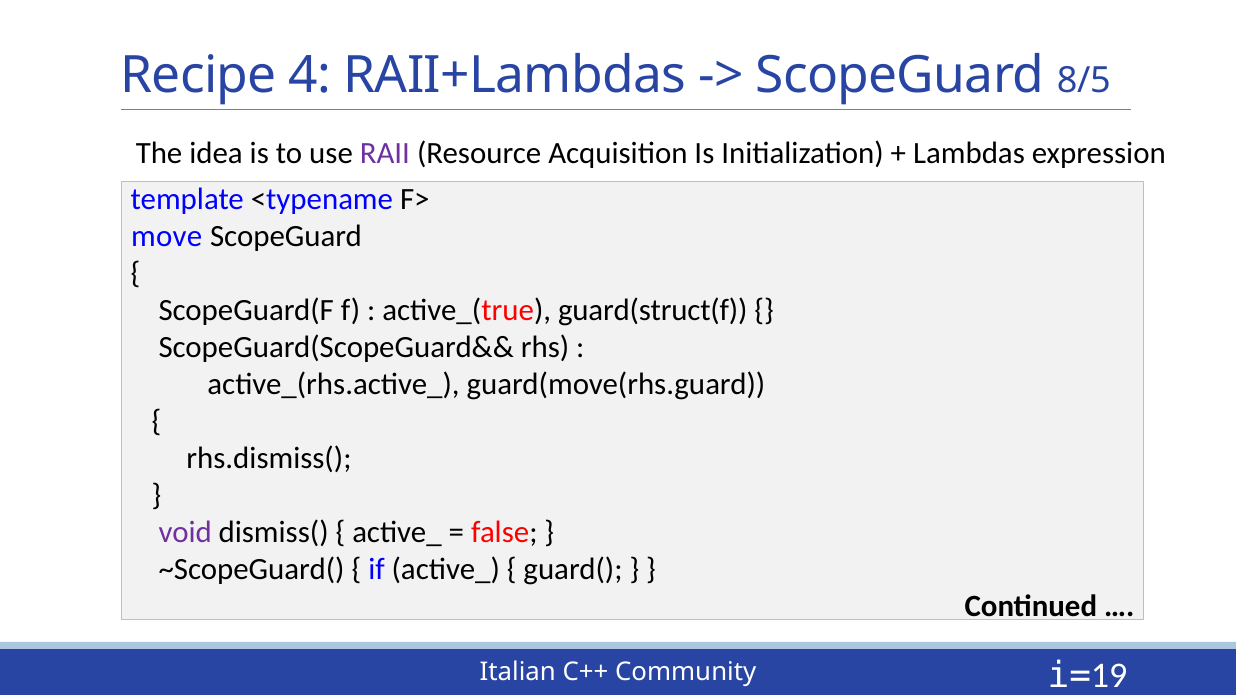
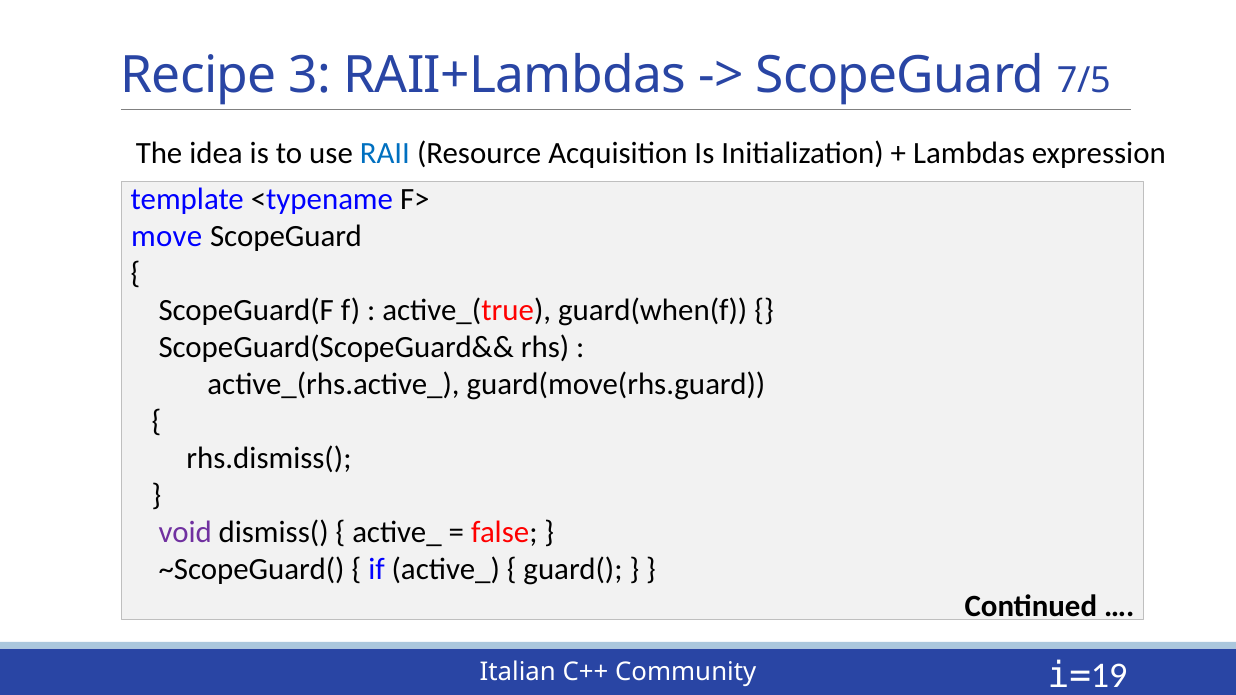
4: 4 -> 3
8/5: 8/5 -> 7/5
RAII colour: purple -> blue
guard(struct(f: guard(struct(f -> guard(when(f
